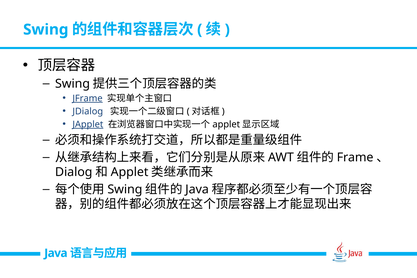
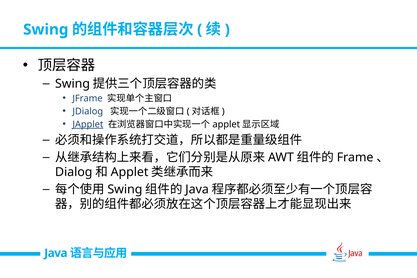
JFrame underline: present -> none
